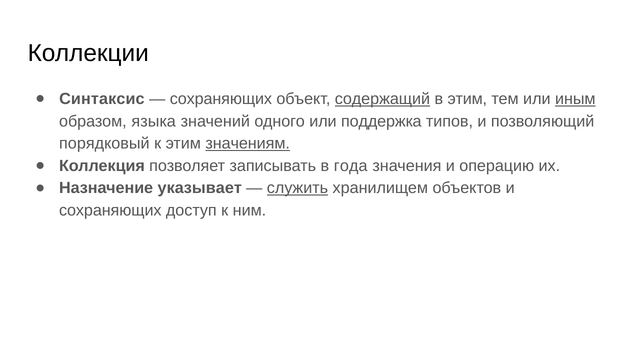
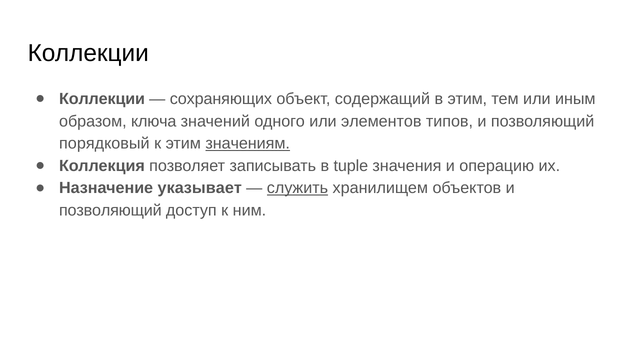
Синтаксис at (102, 99): Синтаксис -> Коллекции
содержащий underline: present -> none
иным underline: present -> none
языка: языка -> ключа
поддержка: поддержка -> элементов
года: года -> tuple
сохраняющих at (110, 211): сохраняющих -> позволяющий
